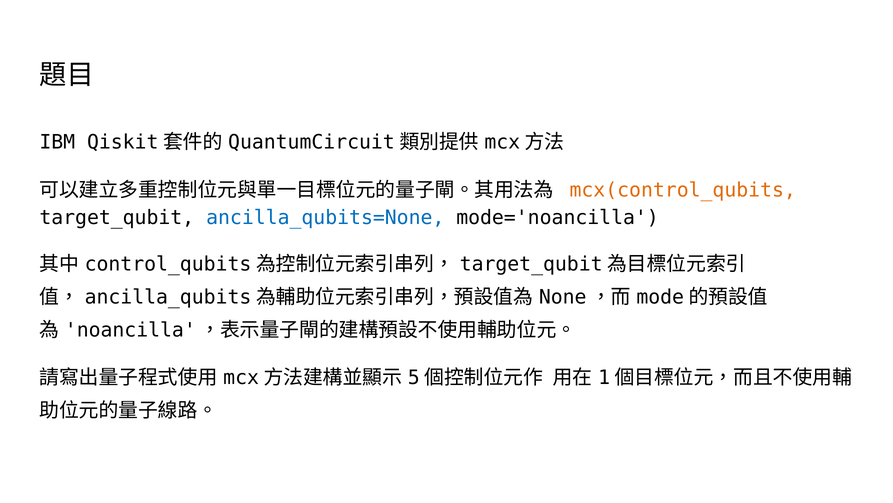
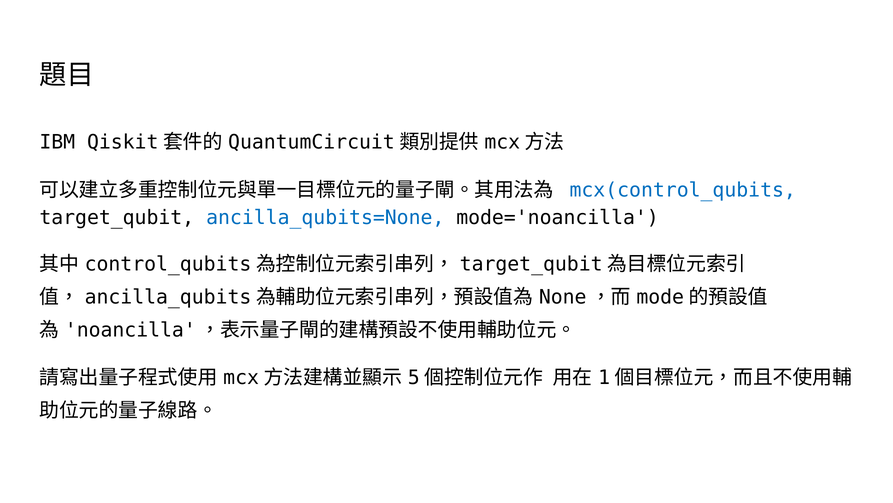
mcx(control_qubits colour: orange -> blue
